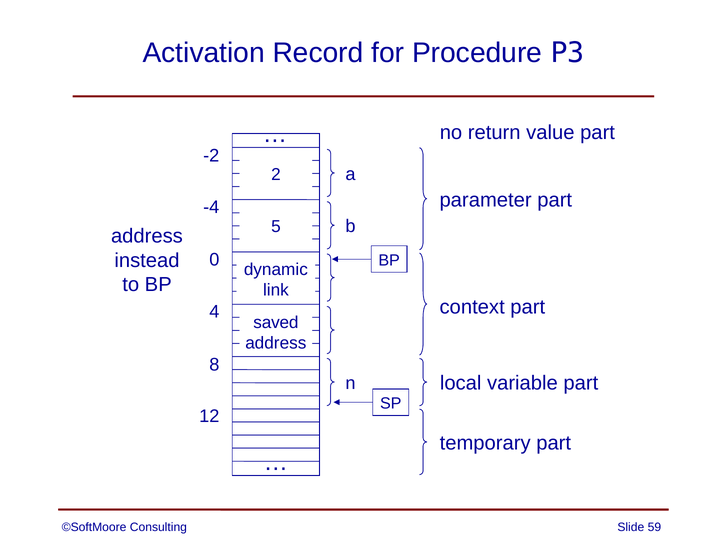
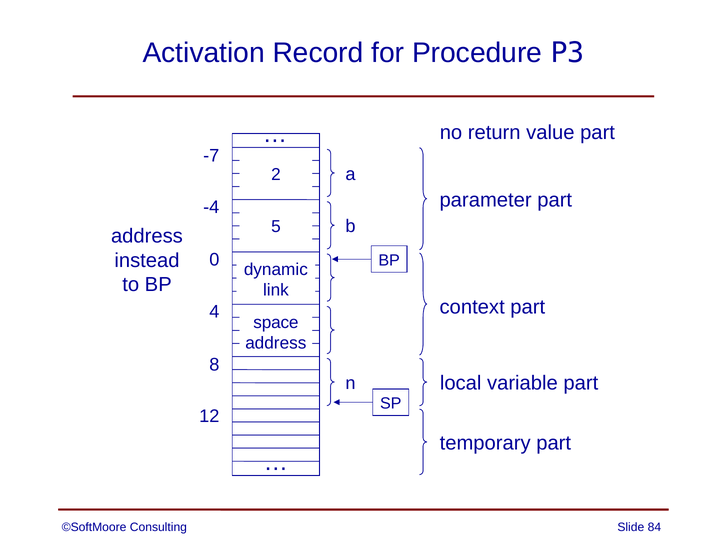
-2: -2 -> -7
saved: saved -> space
59: 59 -> 84
